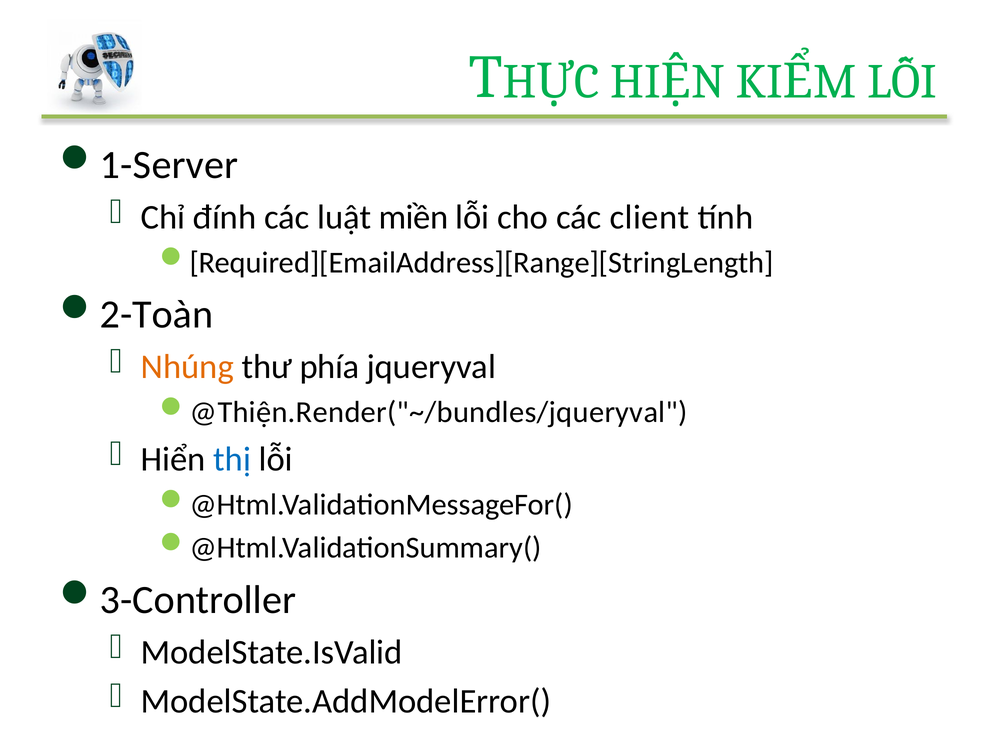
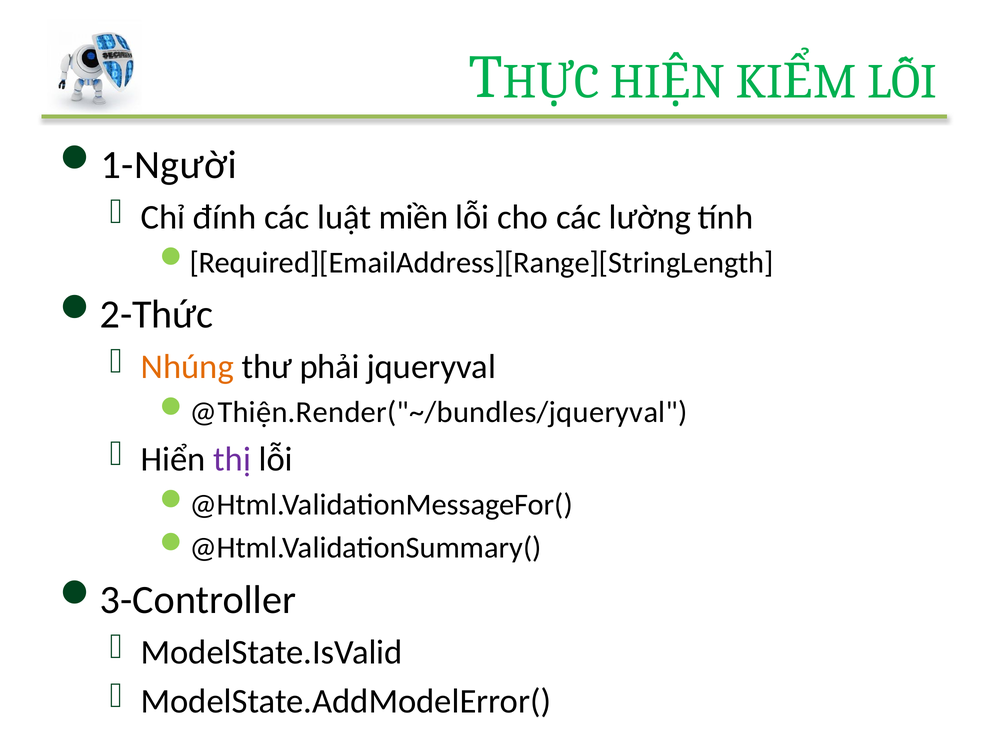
1-Server: 1-Server -> 1-Người
client: client -> lường
2-Toàn: 2-Toàn -> 2-Thức
phía: phía -> phải
thị colour: blue -> purple
